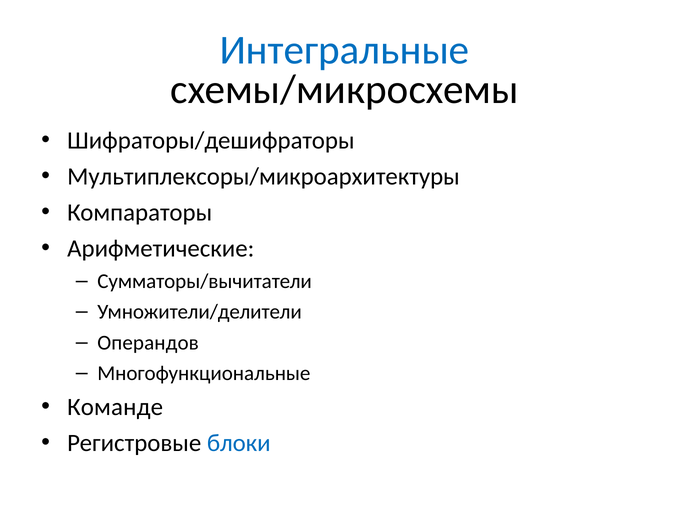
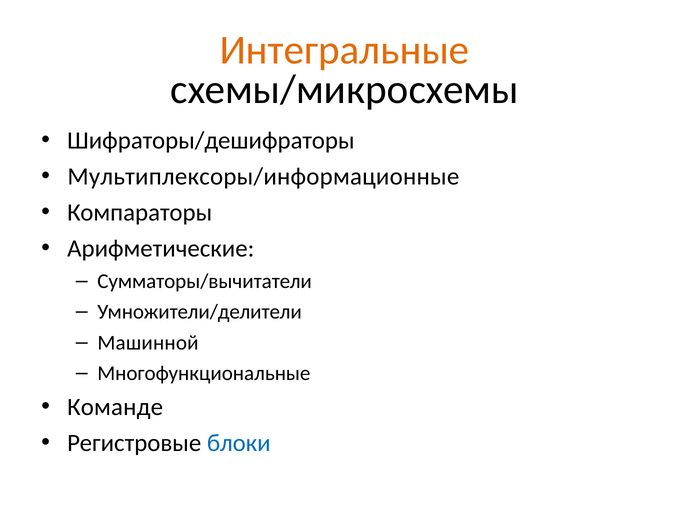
Интегральные colour: blue -> orange
Мультиплексоры/микроархитектуры: Мультиплексоры/микроархитектуры -> Мультиплексоры/информационные
Операндов: Операндов -> Машинной
